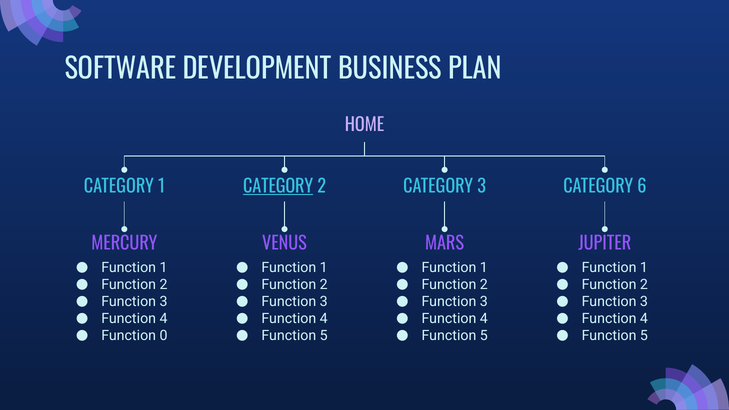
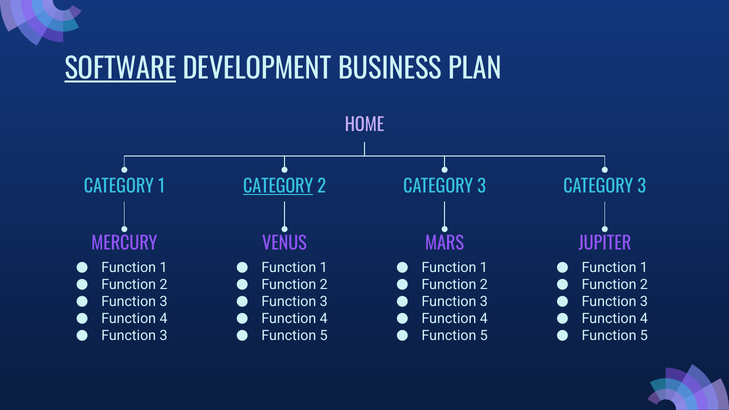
SOFTWARE underline: none -> present
3 CATEGORY 6: 6 -> 3
0 at (164, 336): 0 -> 3
